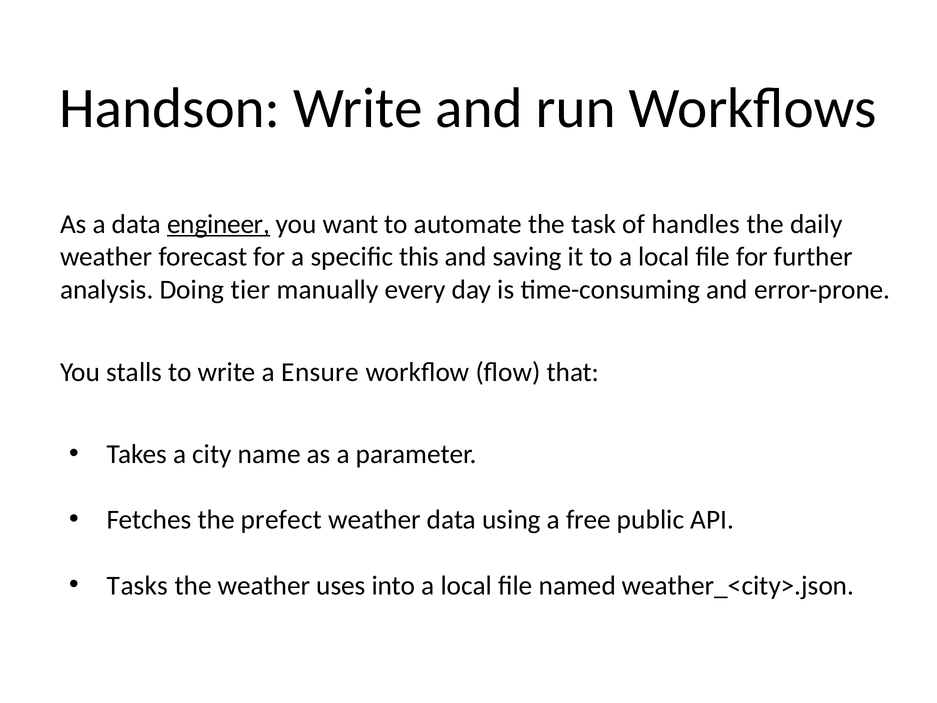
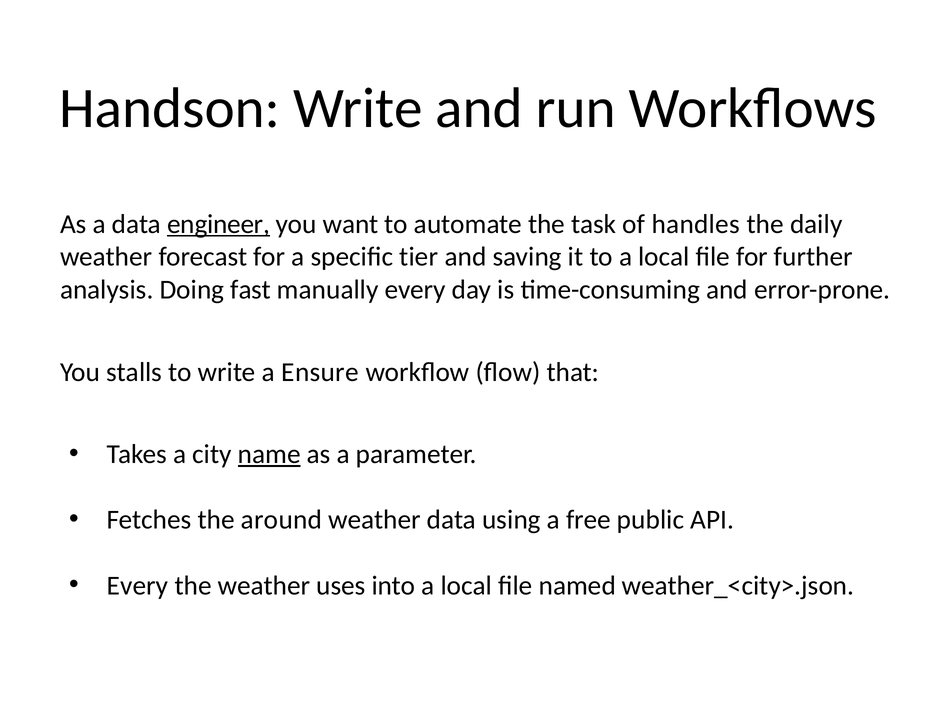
this: this -> tier
tier: tier -> fast
name underline: none -> present
prefect: prefect -> around
Tasks at (138, 585): Tasks -> Every
